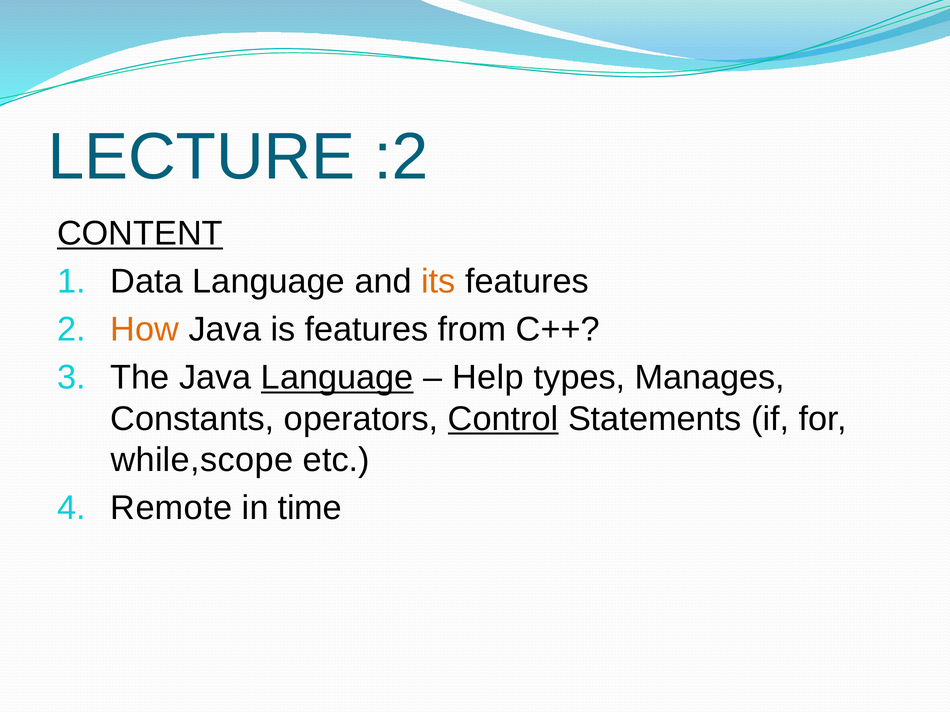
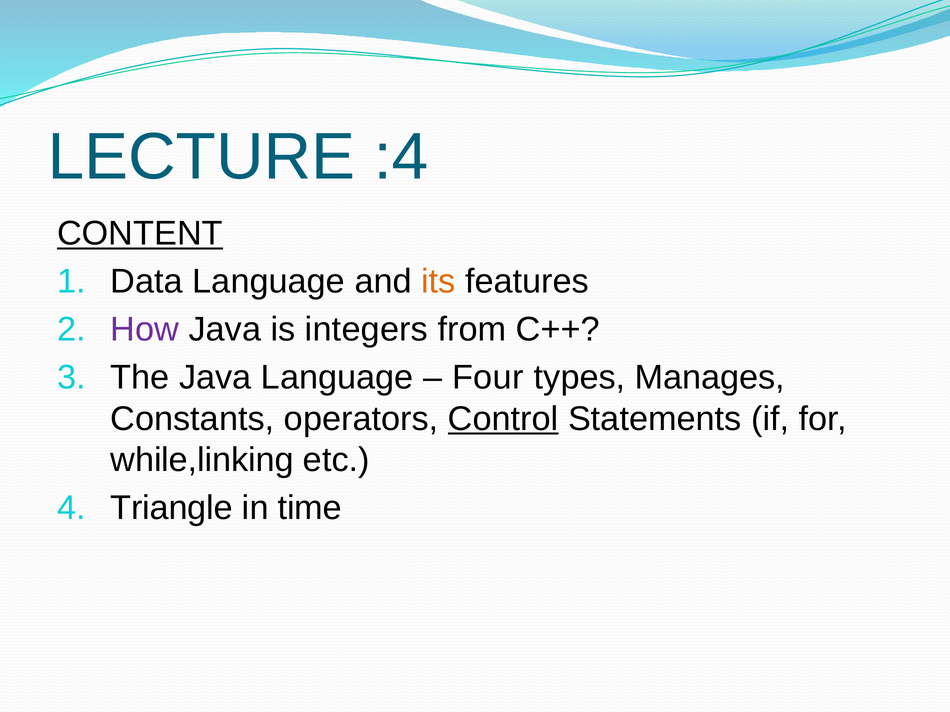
:2: :2 -> :4
How colour: orange -> purple
is features: features -> integers
Language at (337, 378) underline: present -> none
Help: Help -> Four
while,scope: while,scope -> while,linking
Remote: Remote -> Triangle
